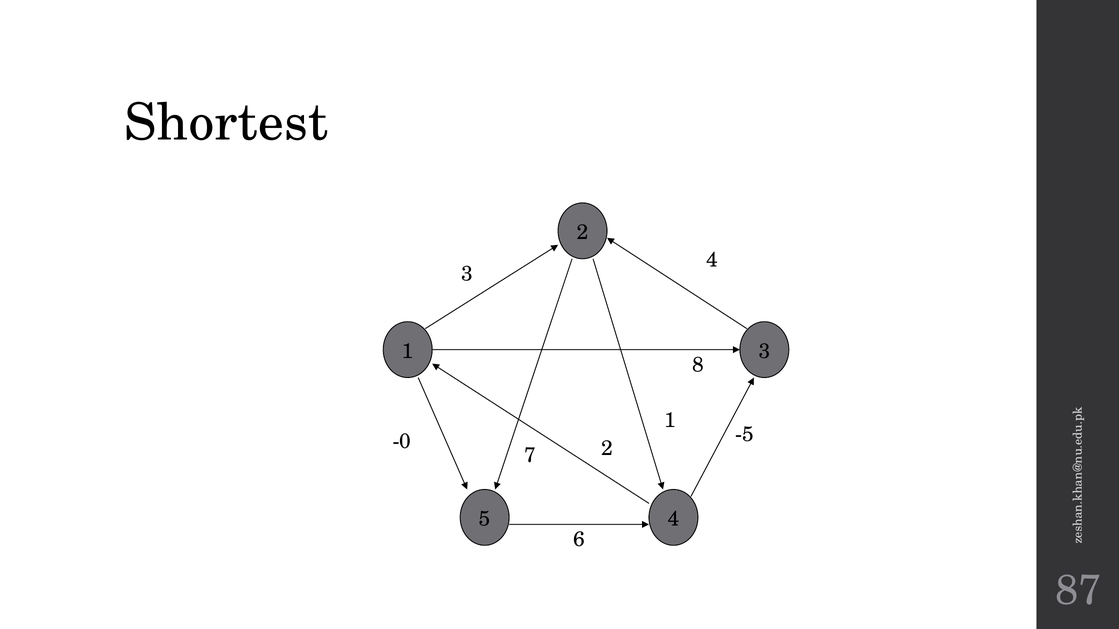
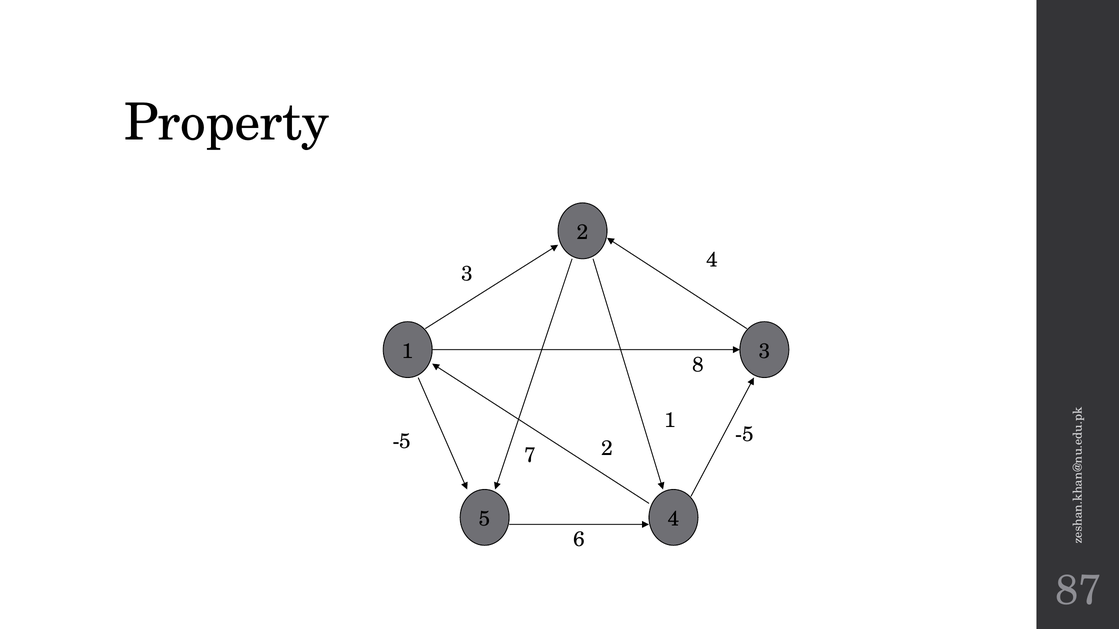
Shortest: Shortest -> Property
-0 at (402, 442): -0 -> -5
